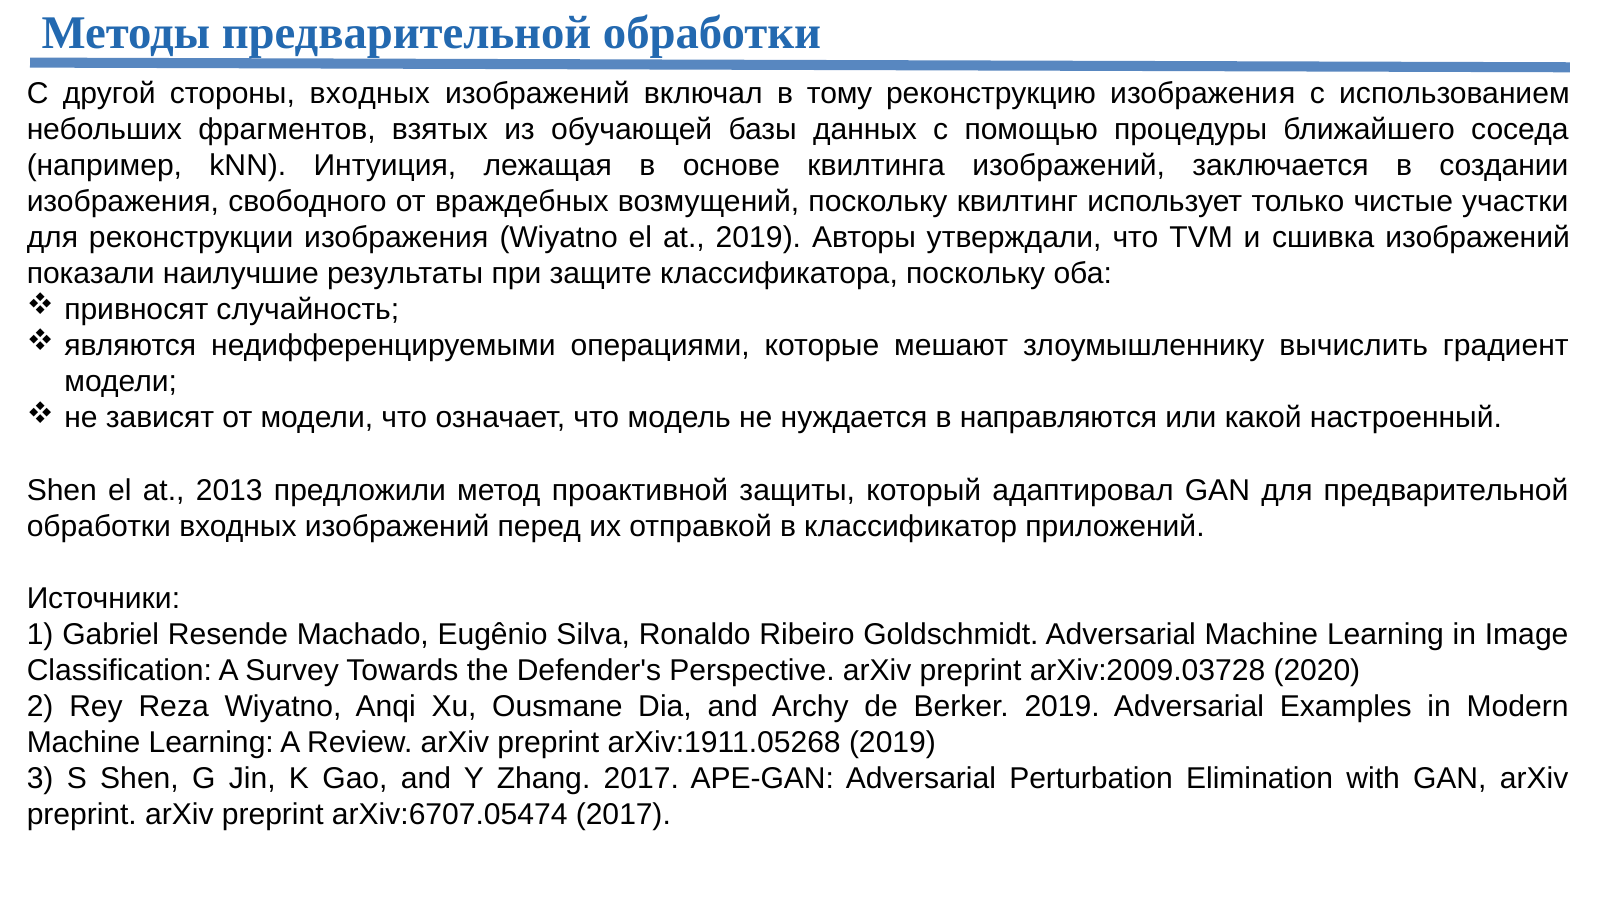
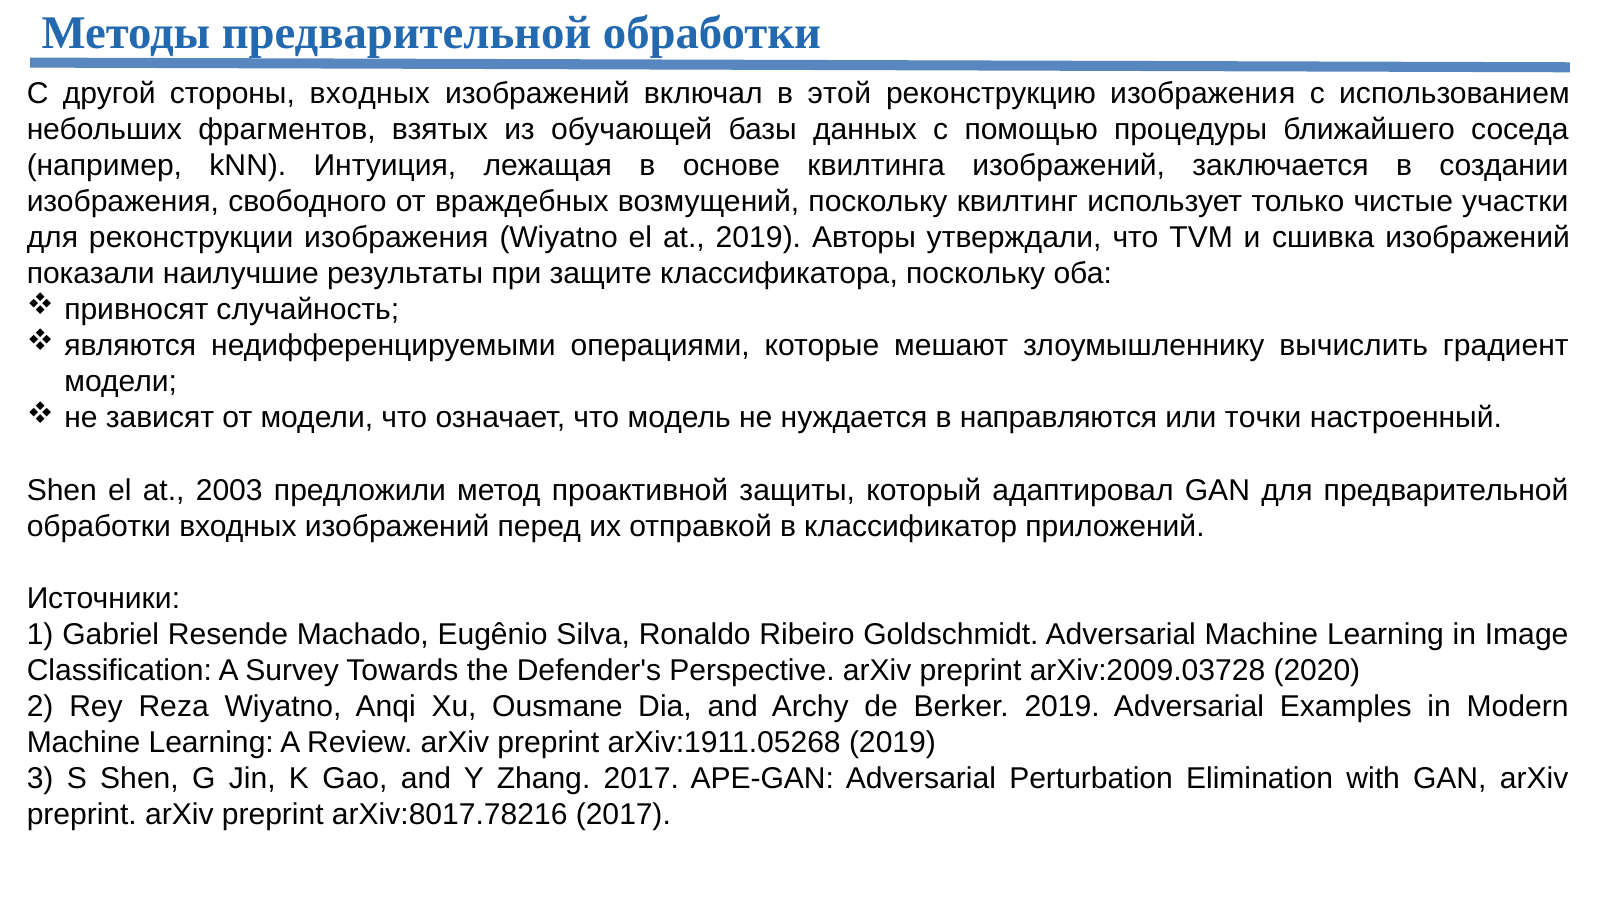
тому: тому -> этой
какой: какой -> точки
2013: 2013 -> 2003
arXiv:6707.05474: arXiv:6707.05474 -> arXiv:8017.78216
